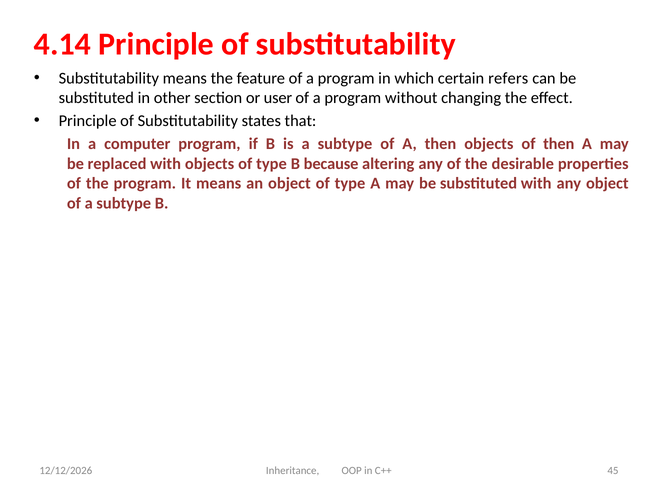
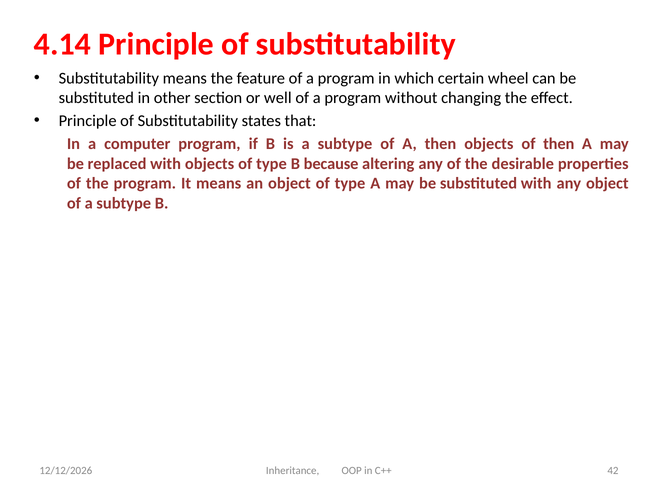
refers: refers -> wheel
user: user -> well
45: 45 -> 42
